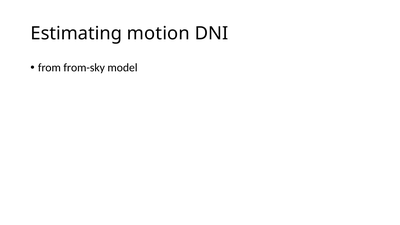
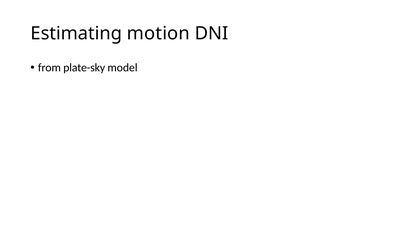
from-sky: from-sky -> plate-sky
